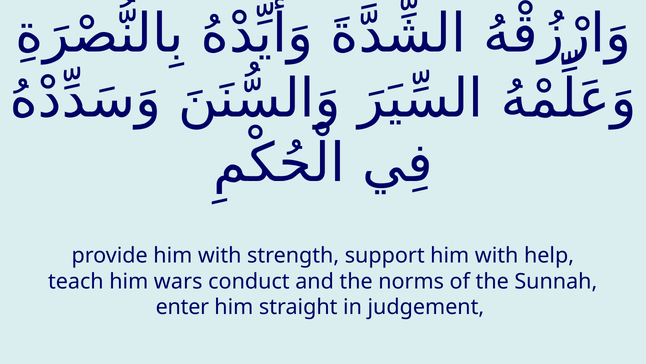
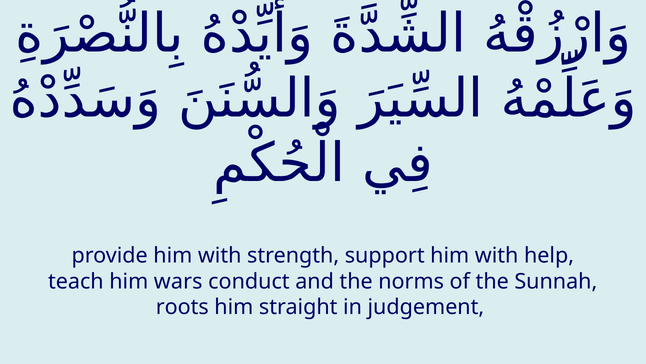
enter: enter -> roots
